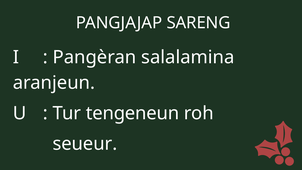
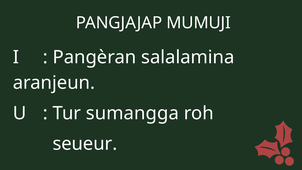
SARENG: SARENG -> MUMUJI
tengeneun: tengeneun -> sumangga
